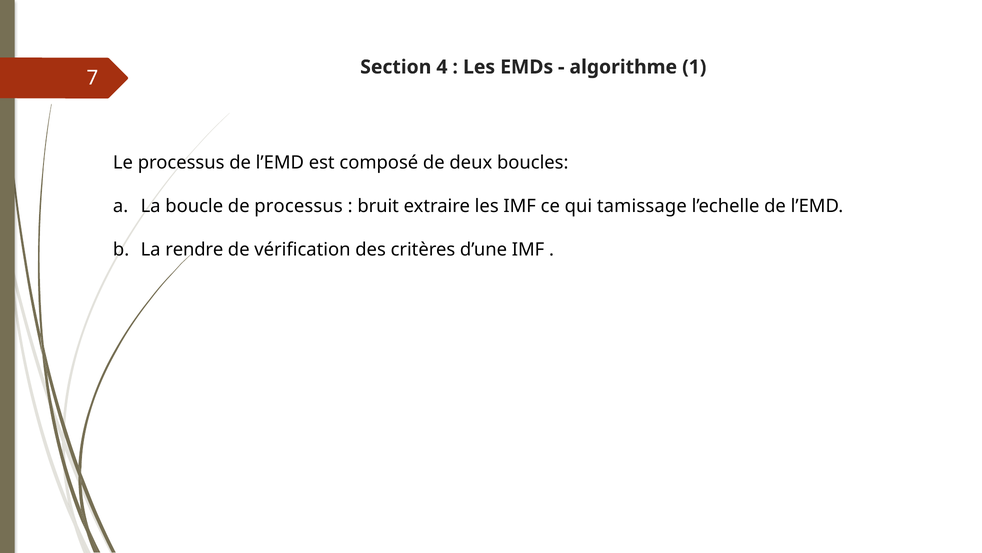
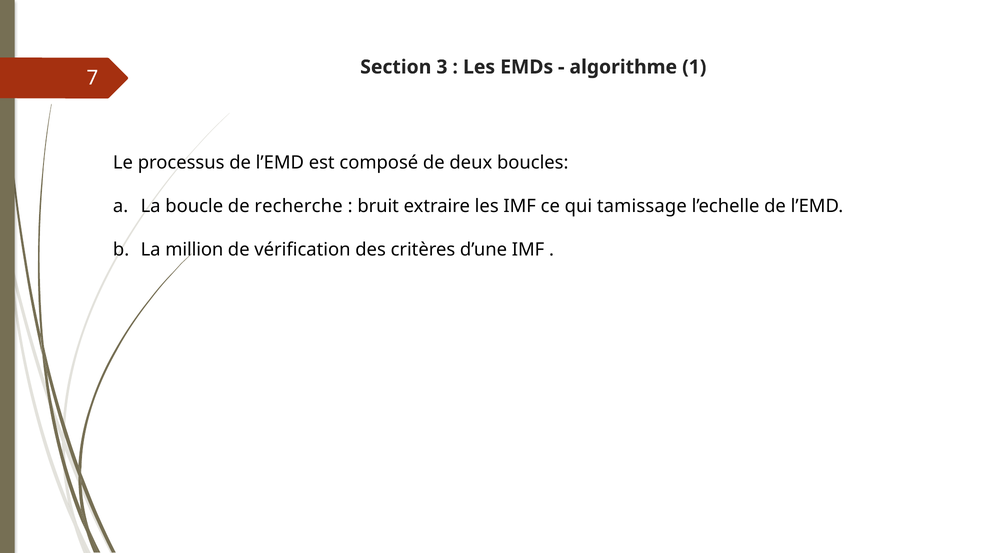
4: 4 -> 3
de processus: processus -> recherche
rendre: rendre -> million
